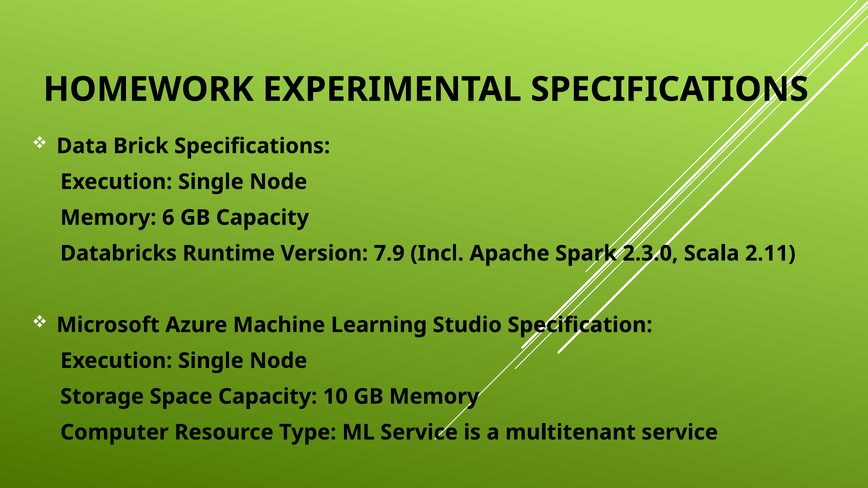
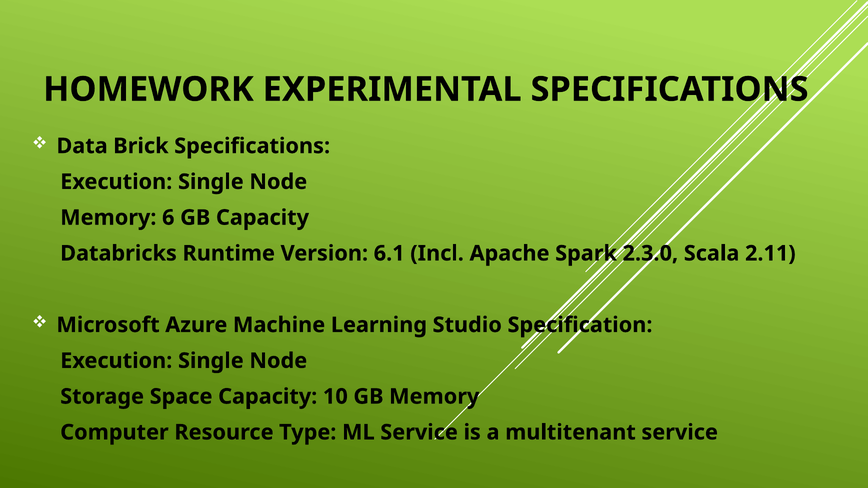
7.9: 7.9 -> 6.1
